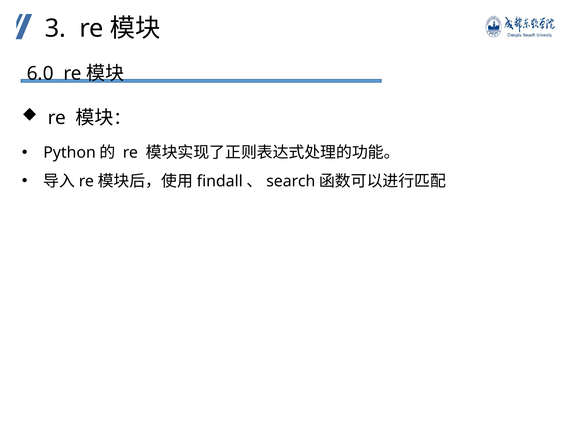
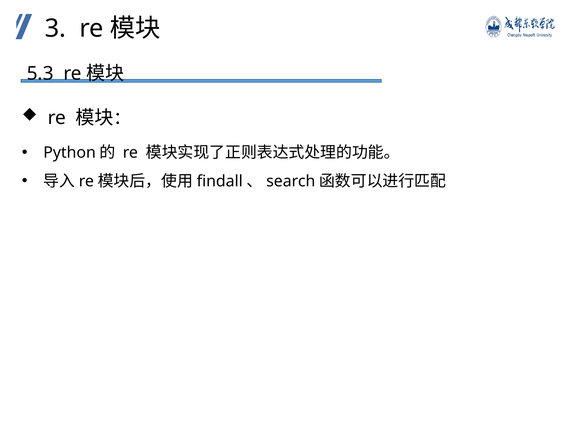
6.0: 6.0 -> 5.3
